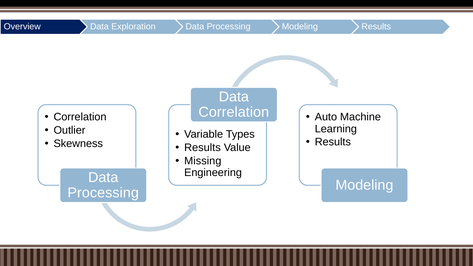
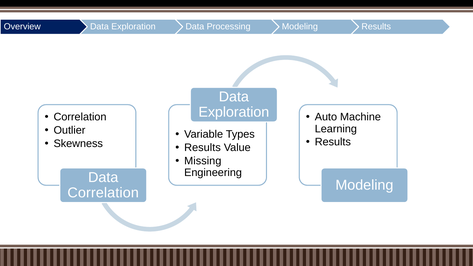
Correlation at (234, 112): Correlation -> Exploration
Processing at (103, 193): Processing -> Correlation
